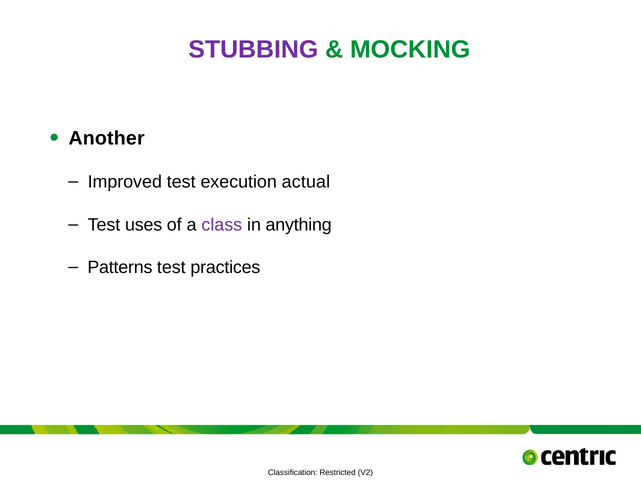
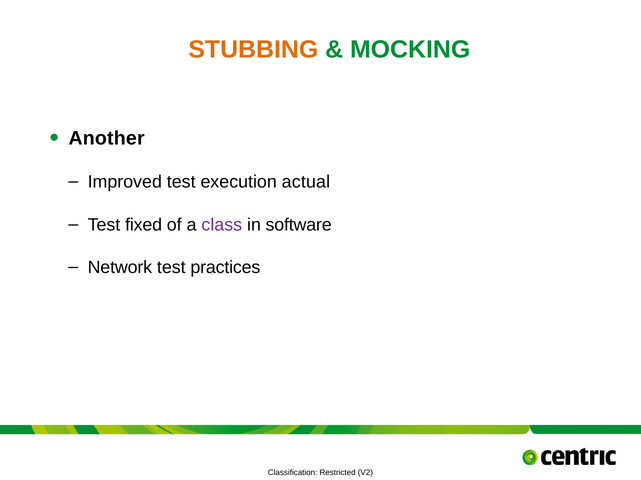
STUBBING colour: purple -> orange
uses: uses -> fixed
anything: anything -> software
Patterns: Patterns -> Network
